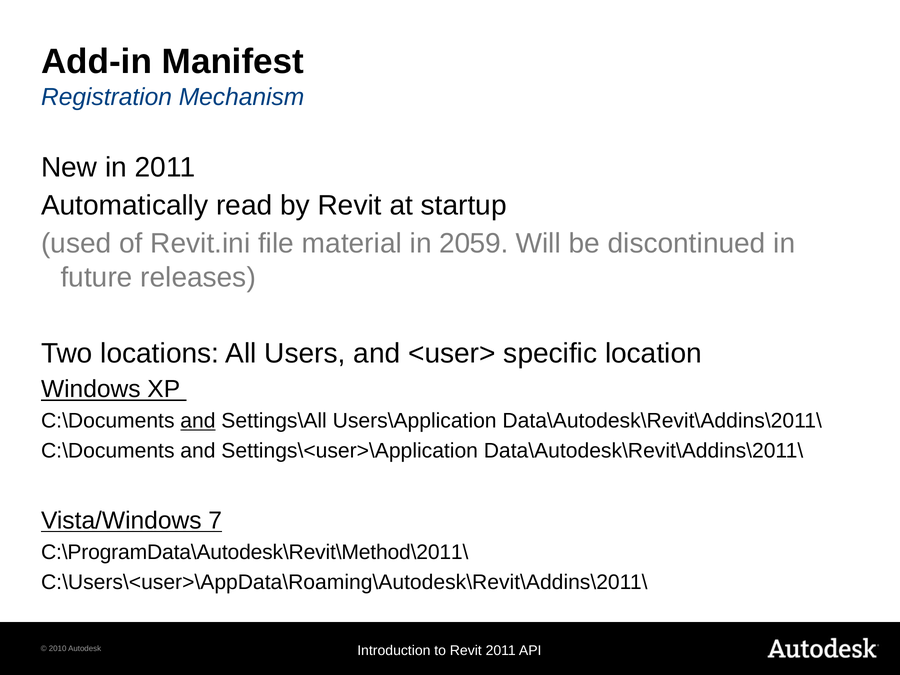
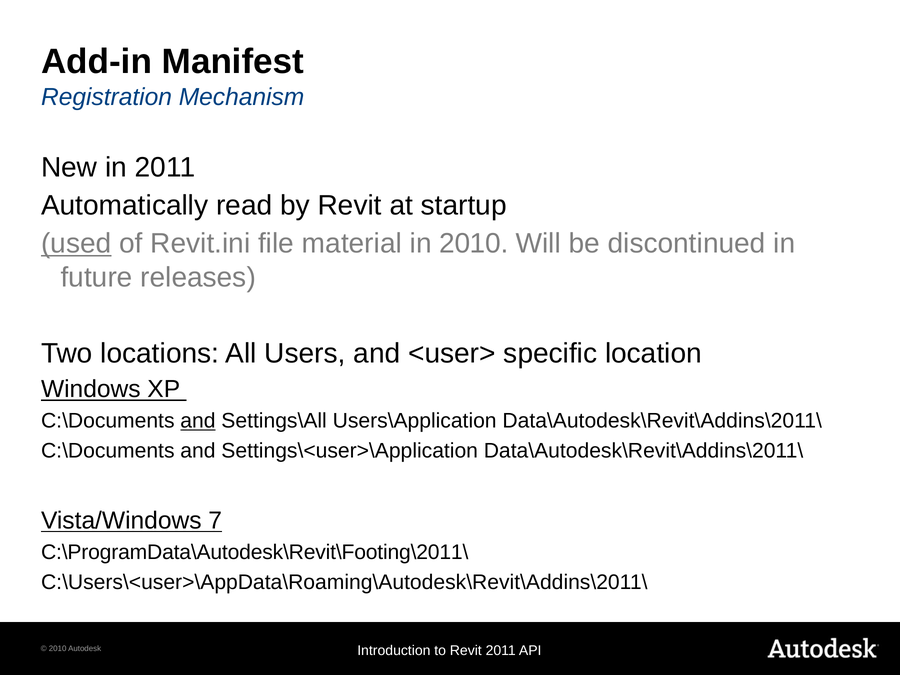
used underline: none -> present
in 2059: 2059 -> 2010
C:\ProgramData\Autodesk\Revit\Method\2011\: C:\ProgramData\Autodesk\Revit\Method\2011\ -> C:\ProgramData\Autodesk\Revit\Footing\2011\
